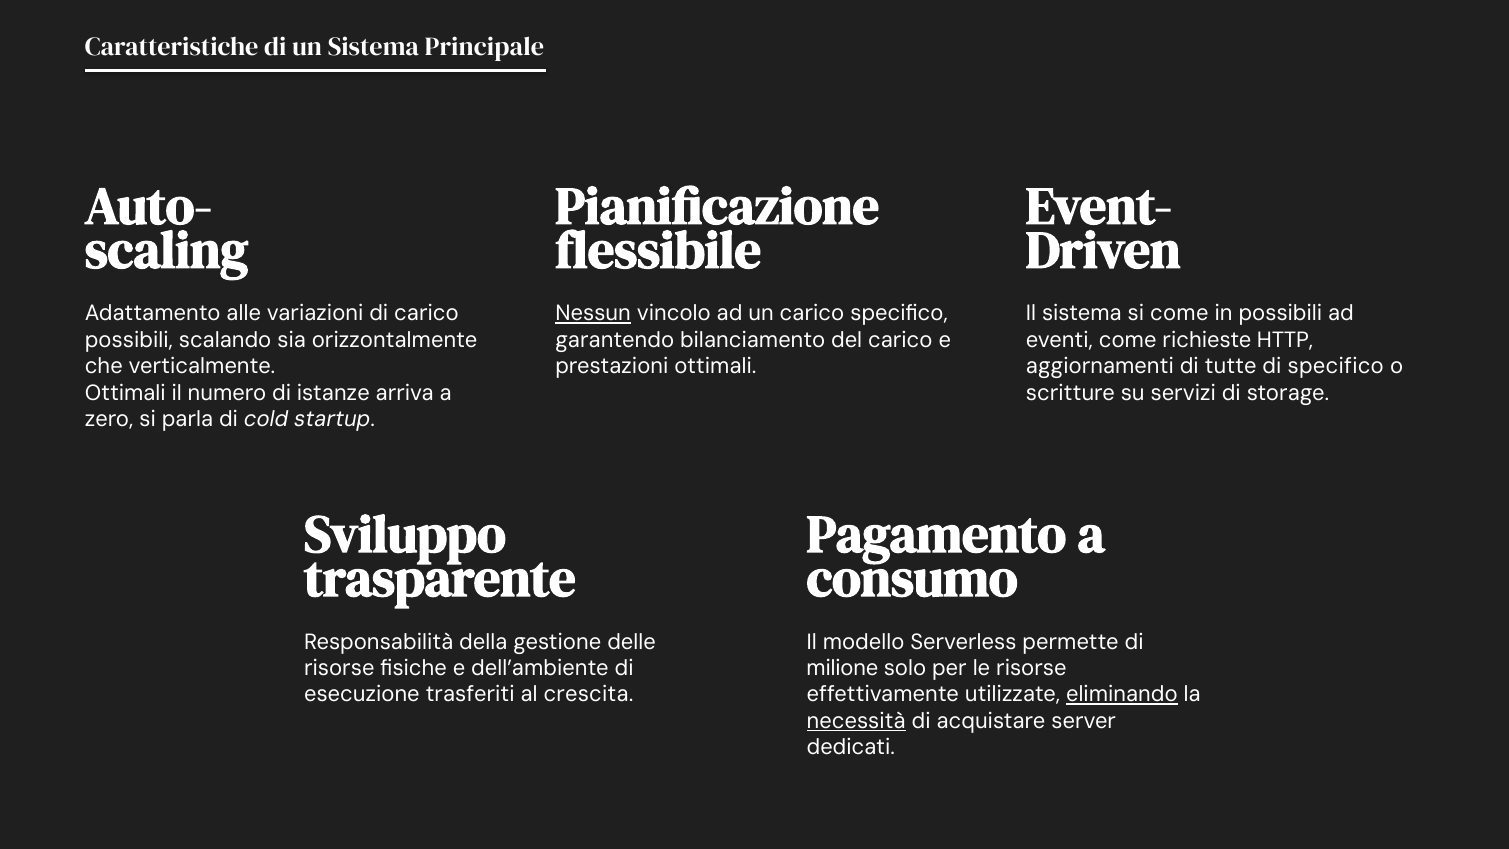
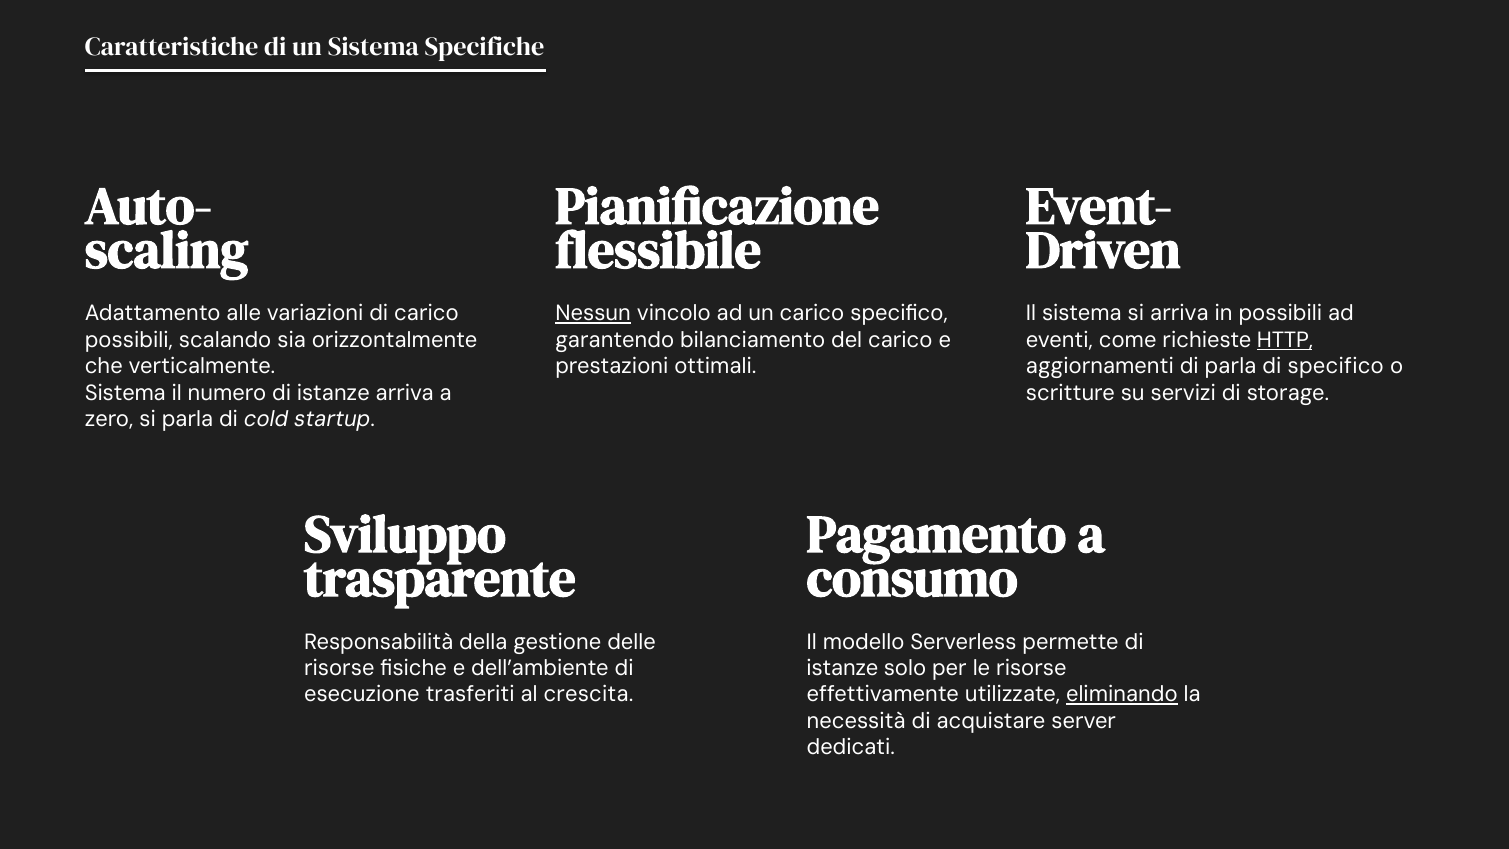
Principale: Principale -> Specifiche
si come: come -> arriva
HTTP underline: none -> present
di tutte: tutte -> parla
Ottimali at (125, 393): Ottimali -> Sistema
milione at (842, 668): milione -> istanze
necessità underline: present -> none
